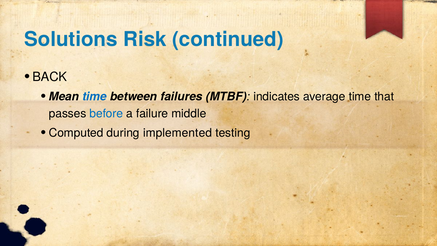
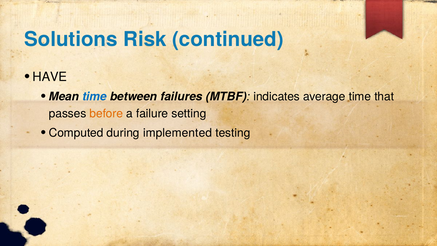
BACK: BACK -> HAVE
before colour: blue -> orange
middle: middle -> setting
